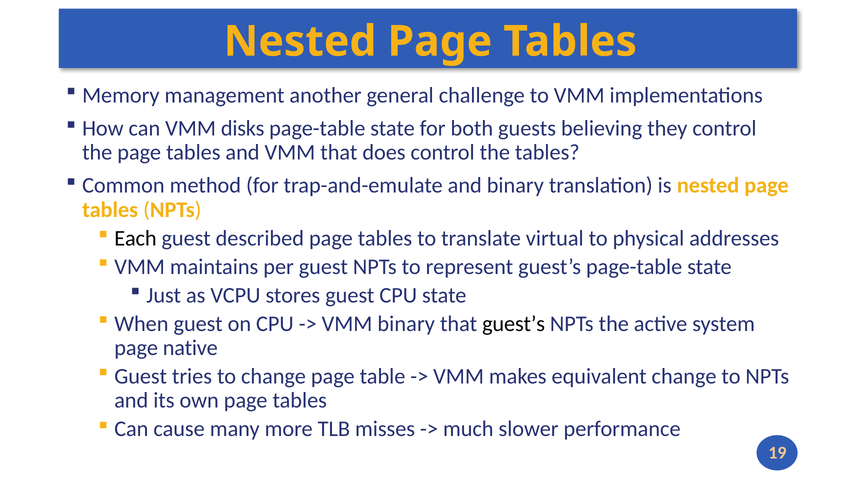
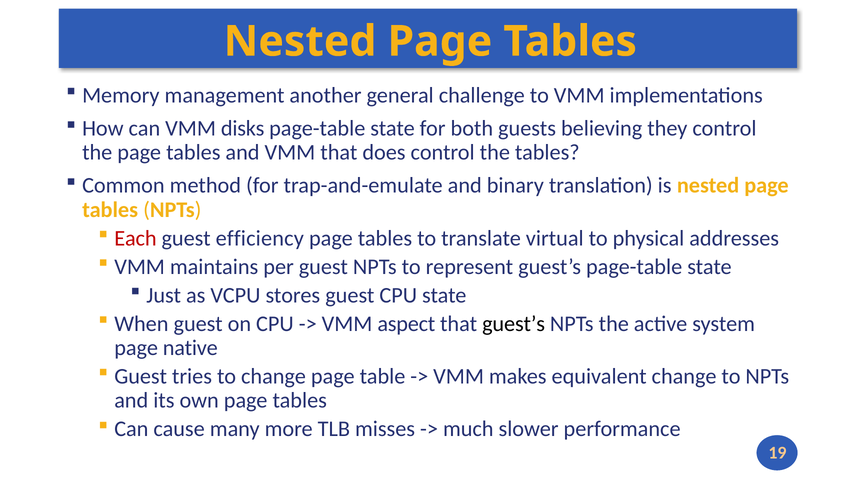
Each colour: black -> red
described: described -> efficiency
VMM binary: binary -> aspect
